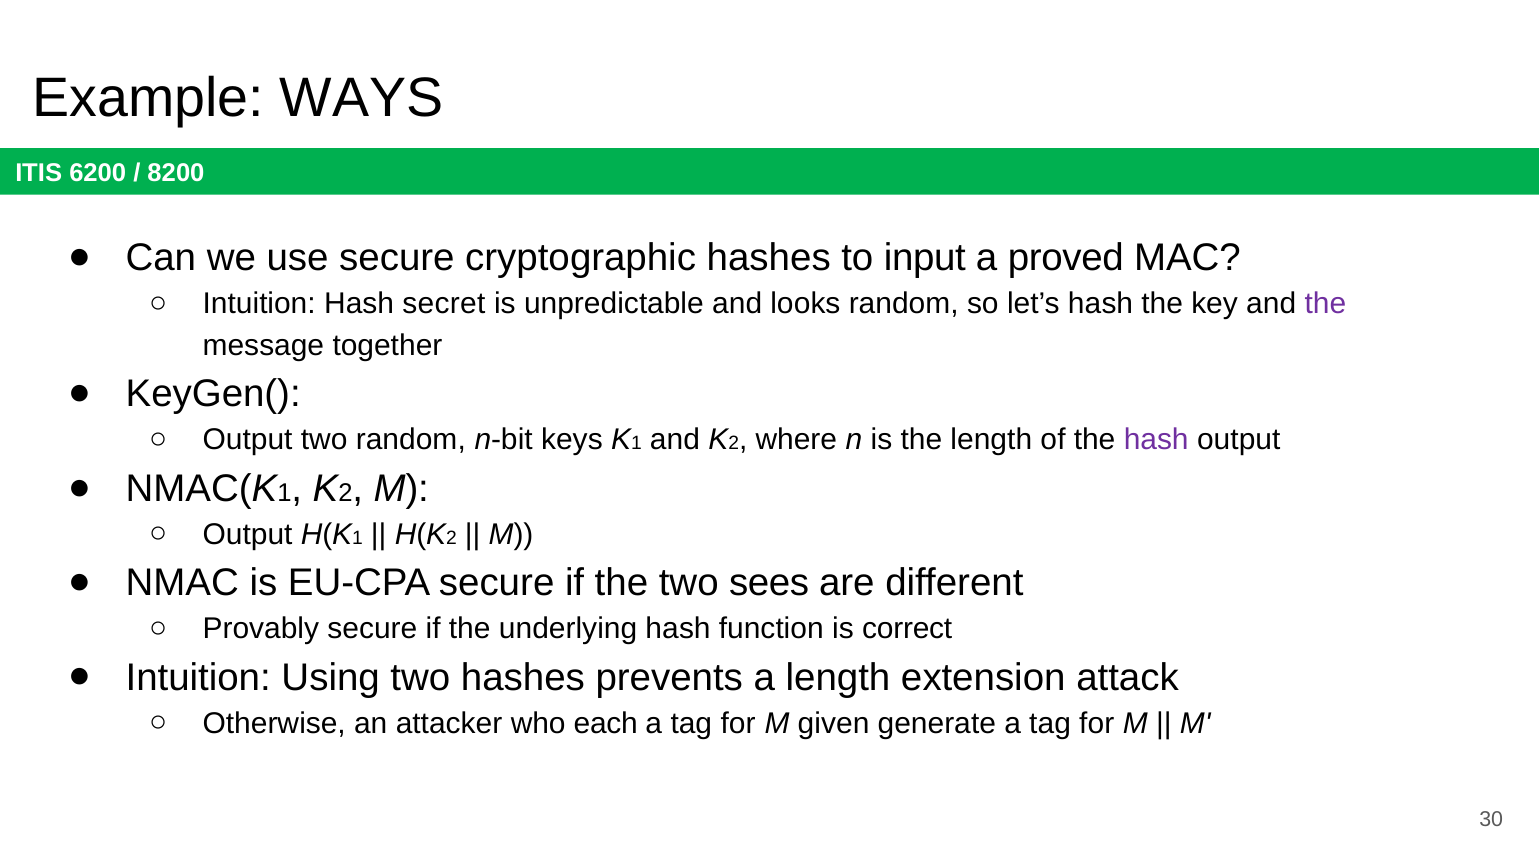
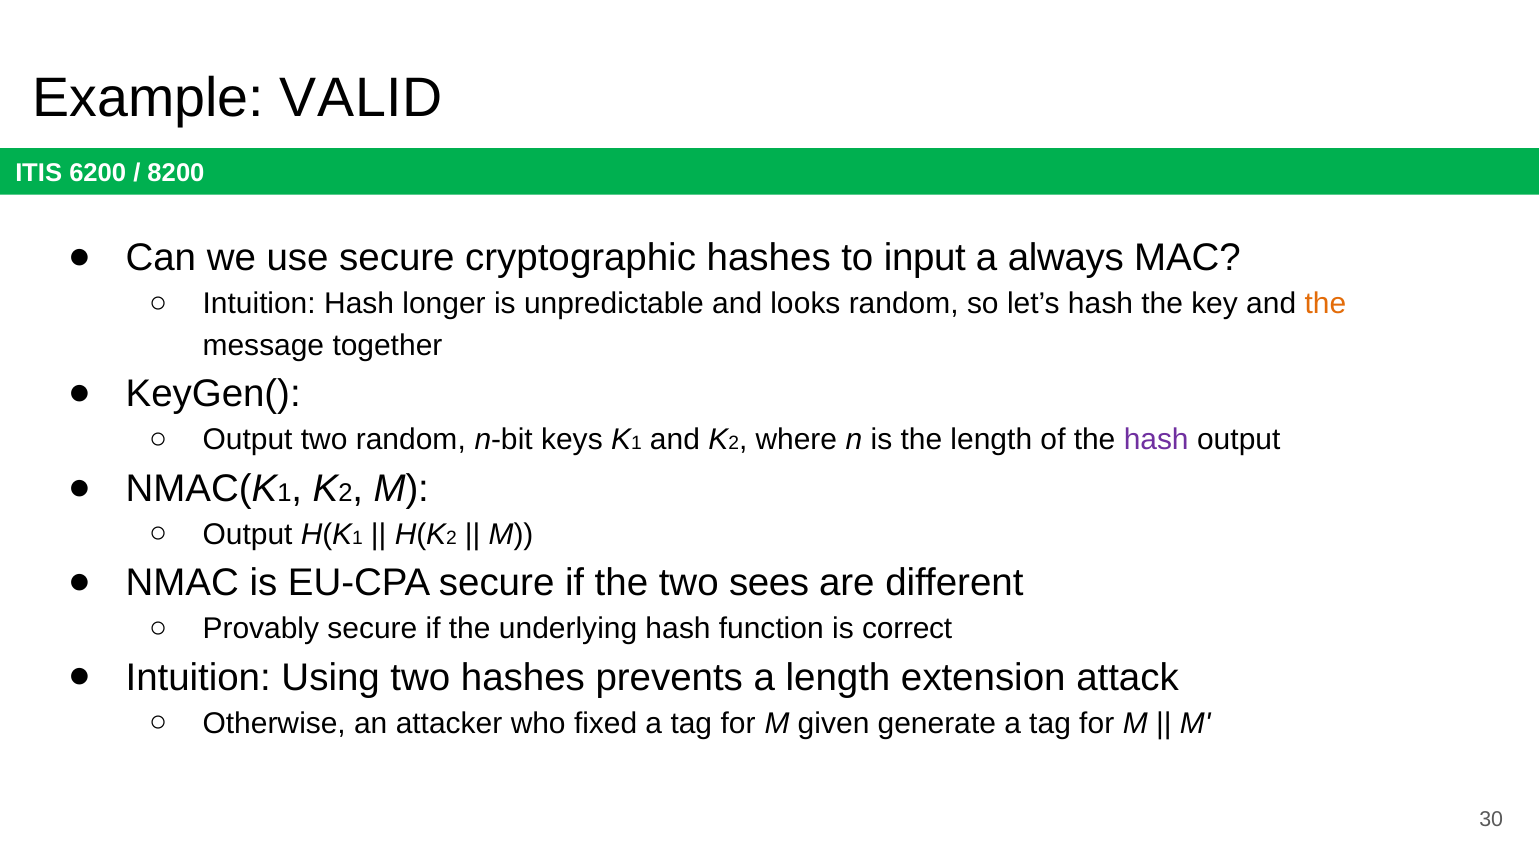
WAYS: WAYS -> VALID
proved: proved -> always
secret: secret -> longer
the at (1325, 304) colour: purple -> orange
each: each -> fixed
